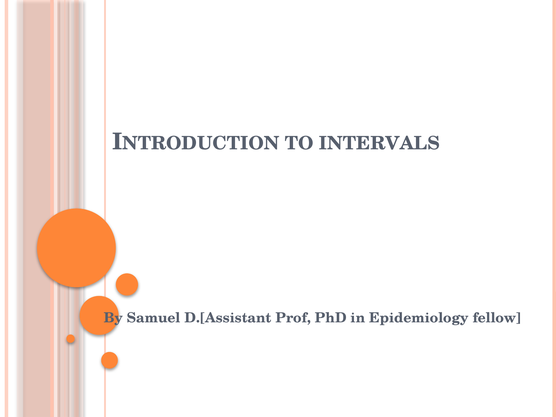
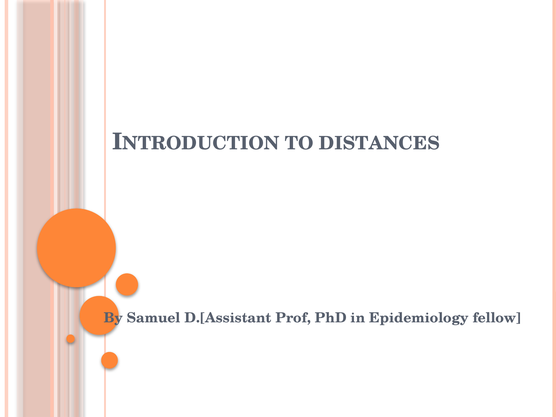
INTERVALS: INTERVALS -> DISTANCES
